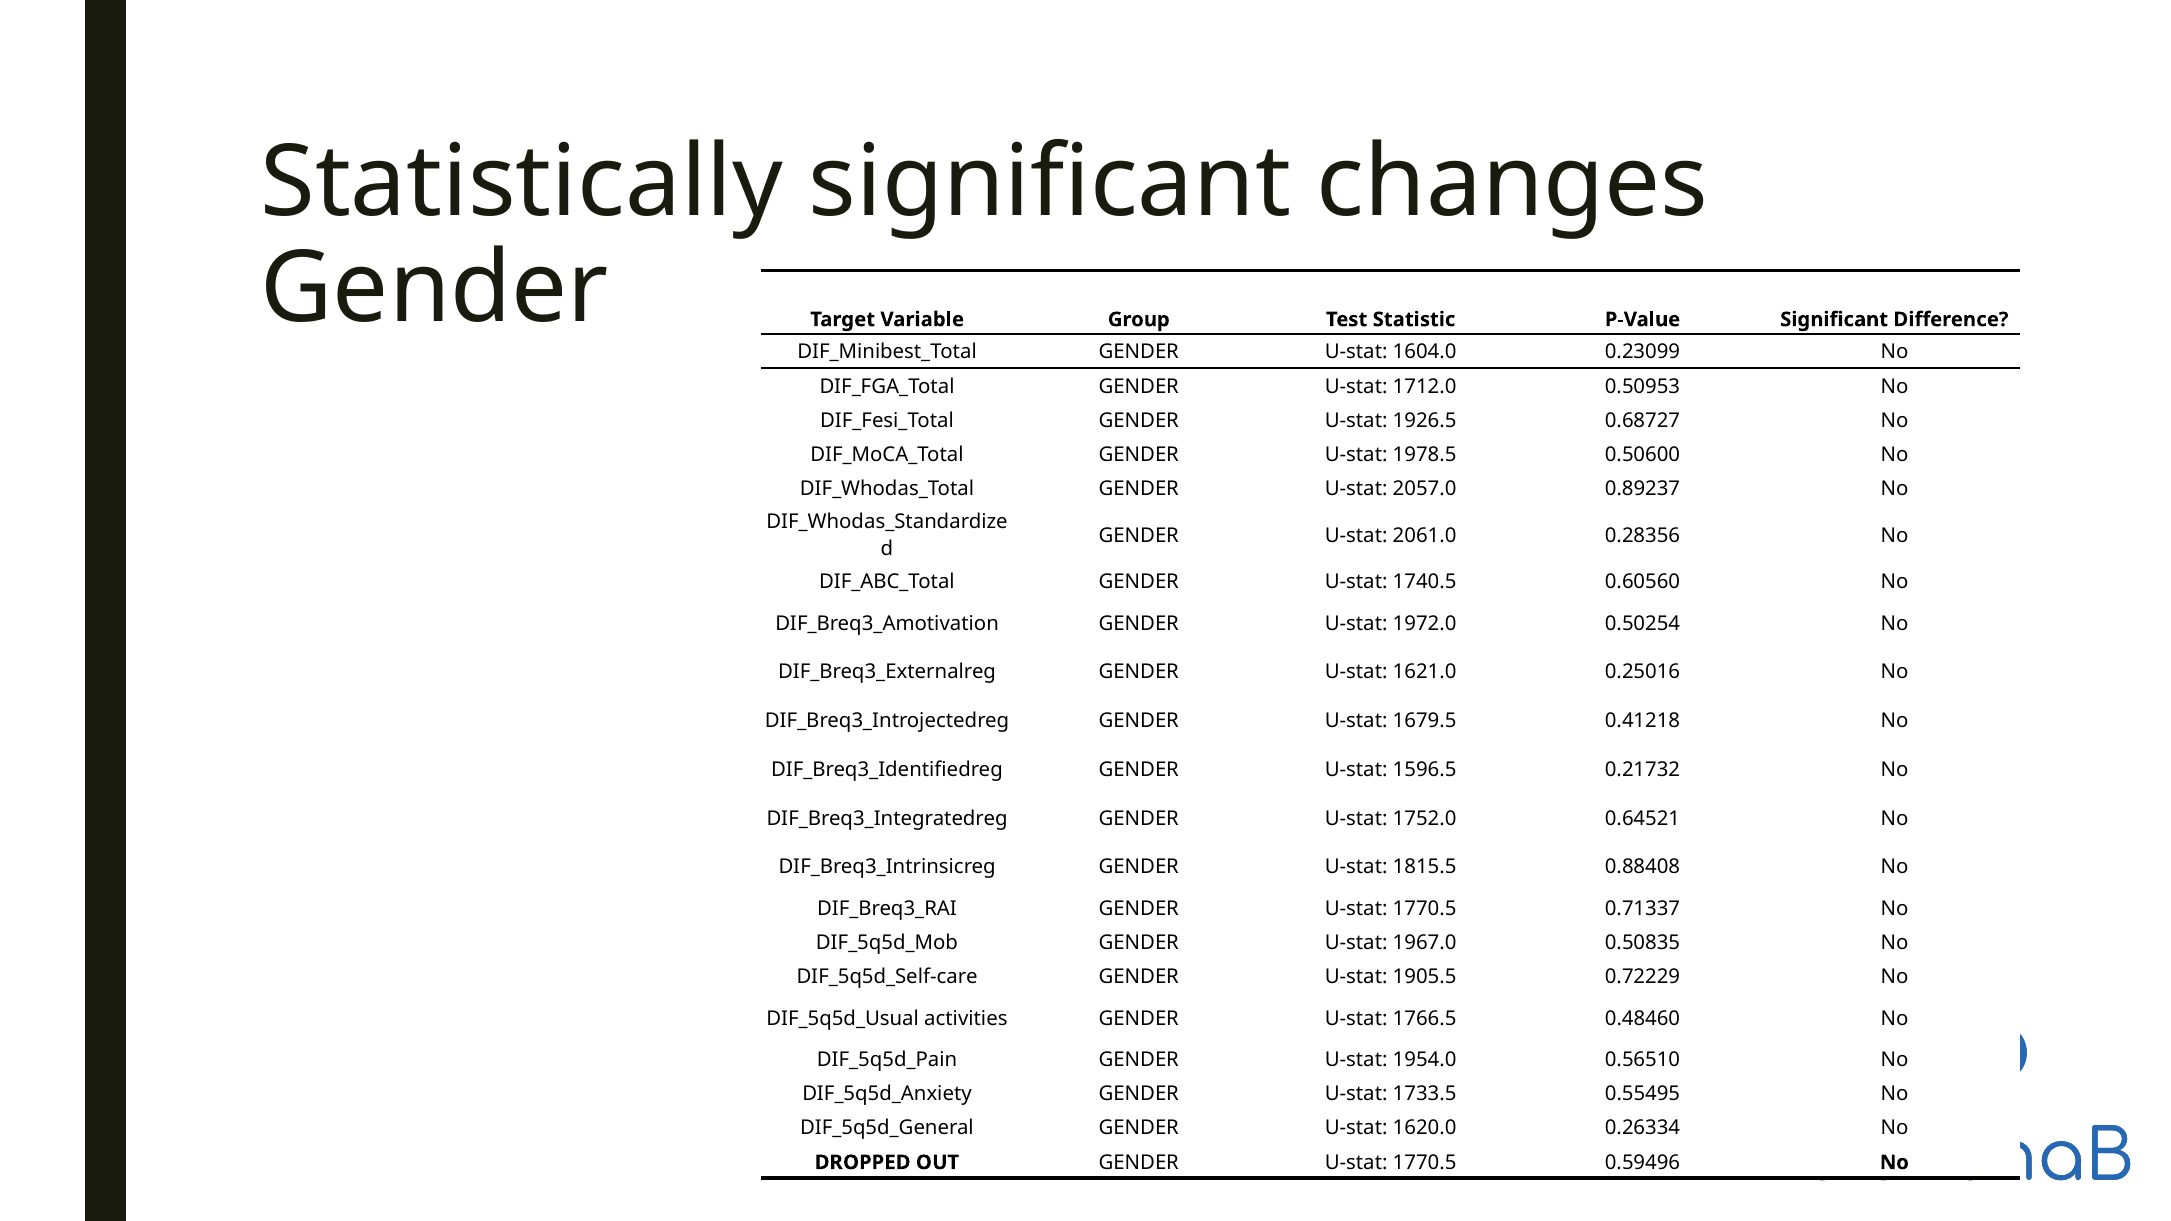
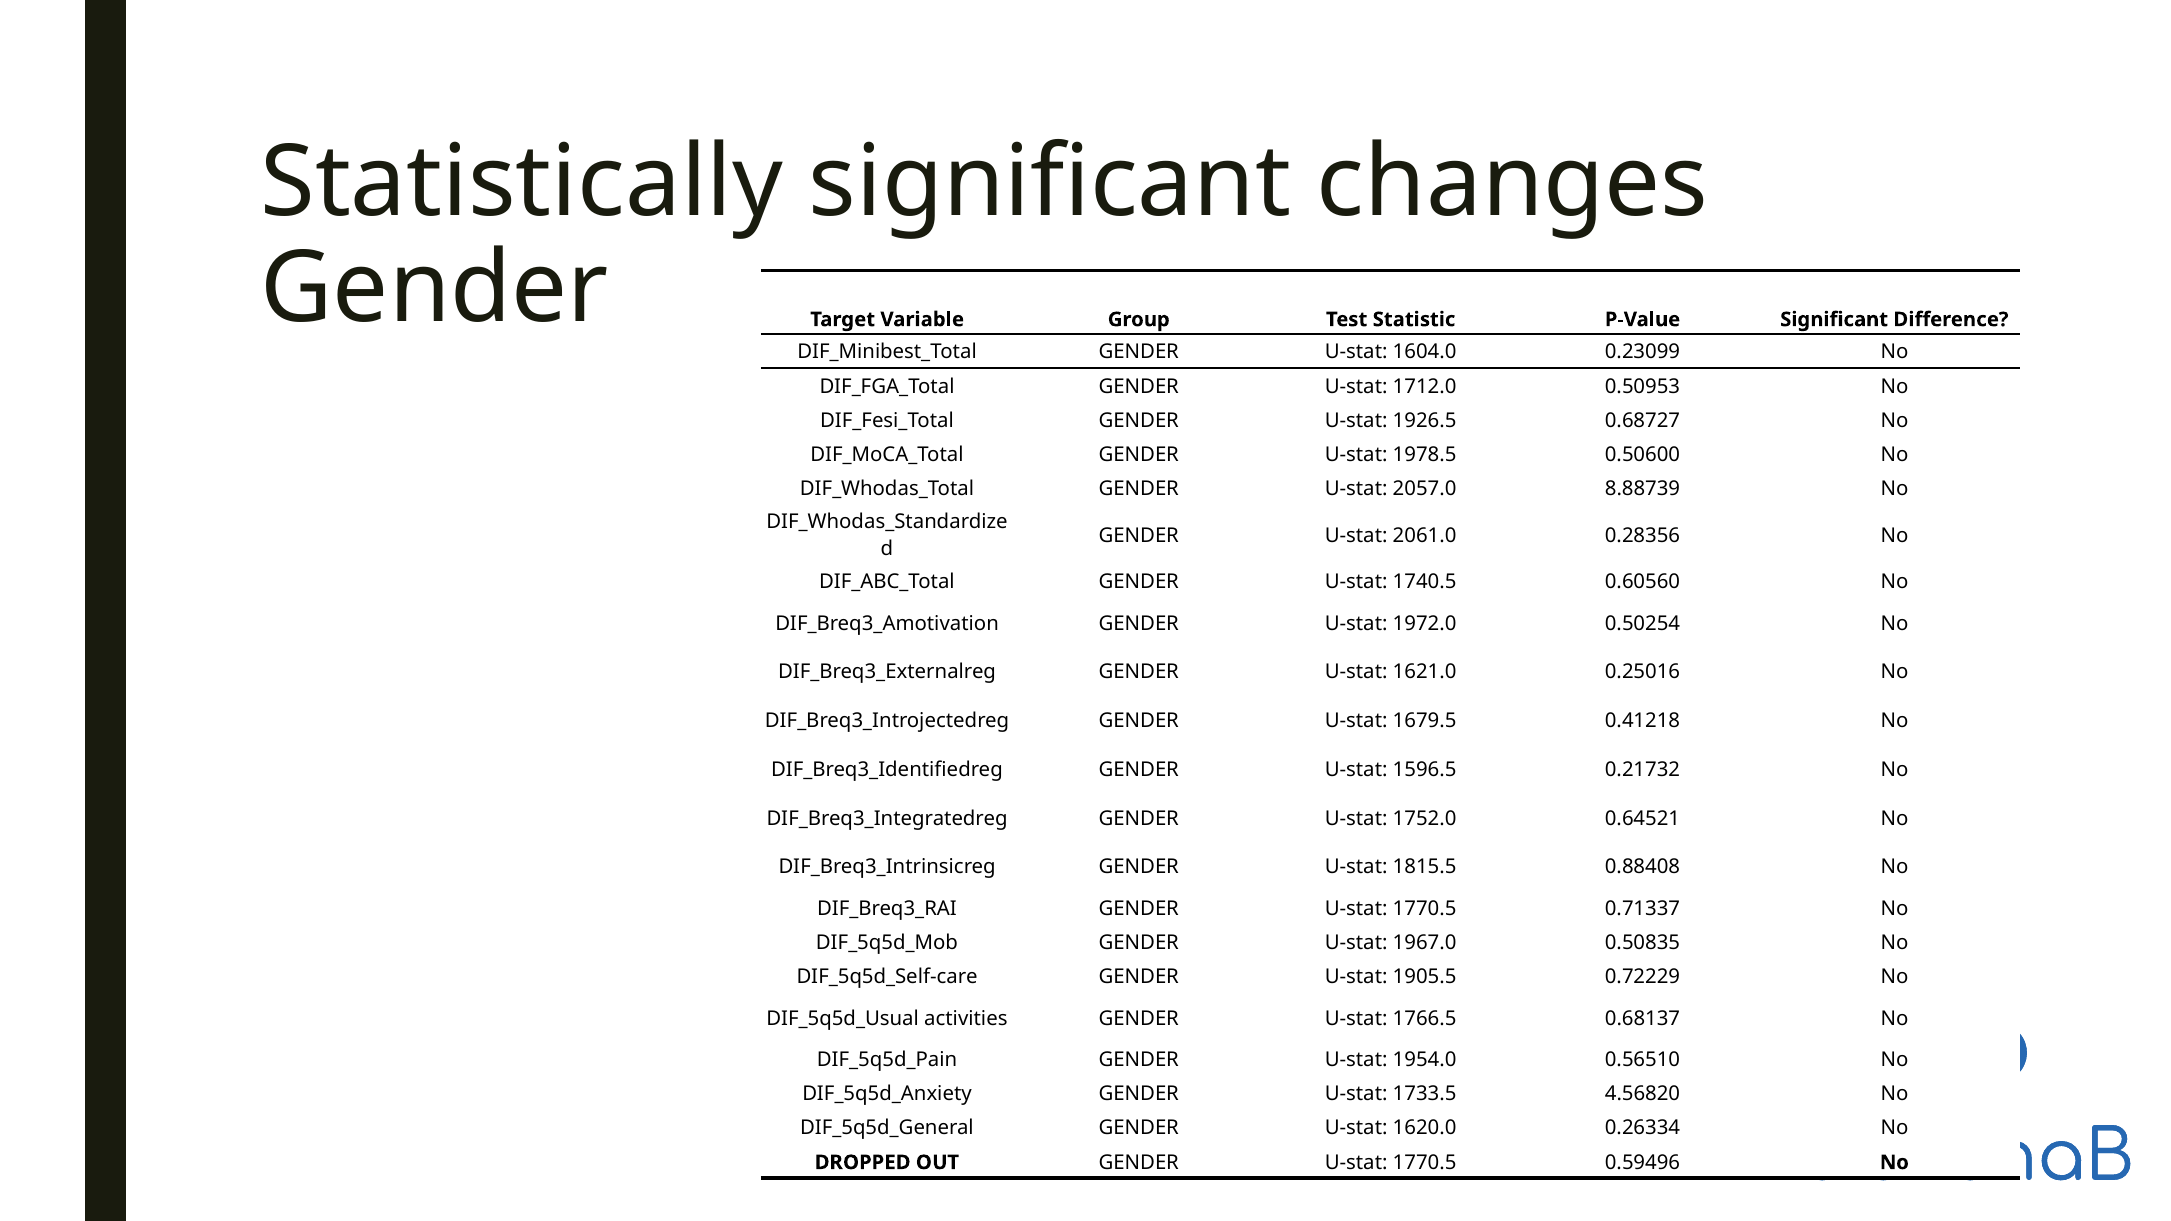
0.89237: 0.89237 -> 8.88739
0.48460: 0.48460 -> 0.68137
0.55495: 0.55495 -> 4.56820
